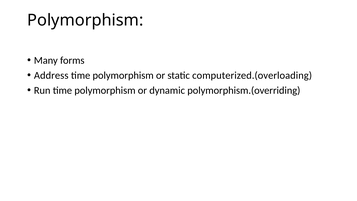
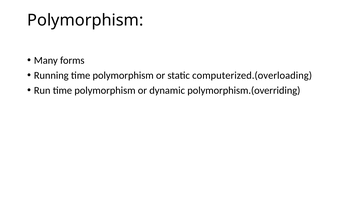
Address: Address -> Running
